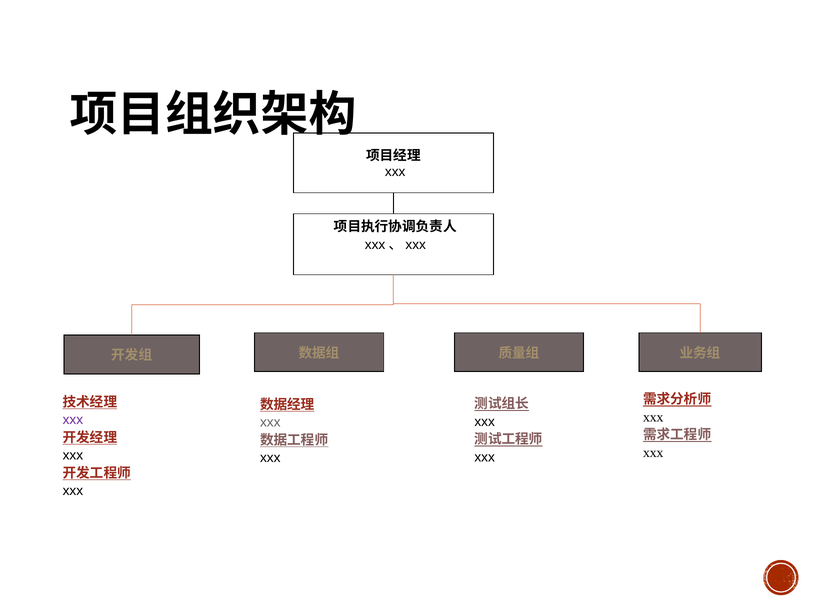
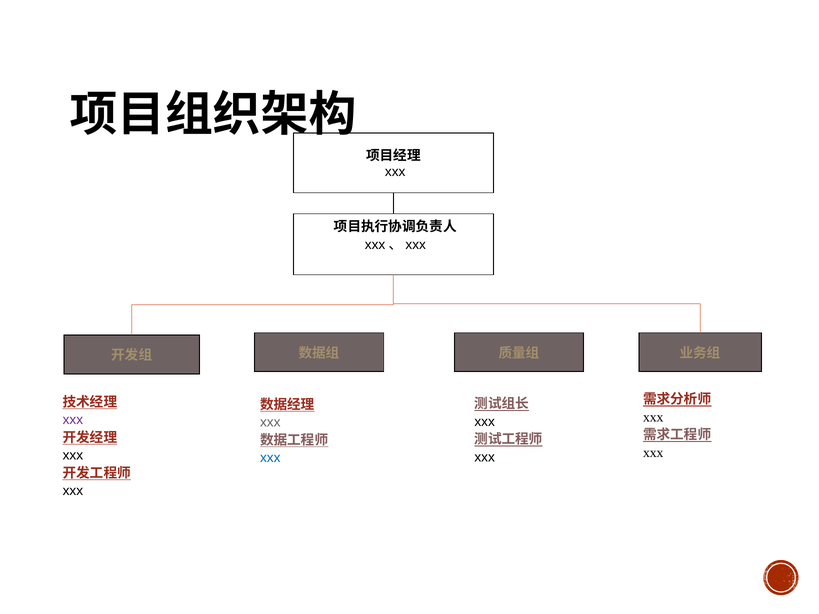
xxx at (270, 458) colour: black -> blue
